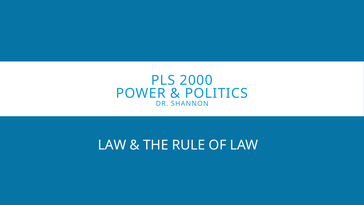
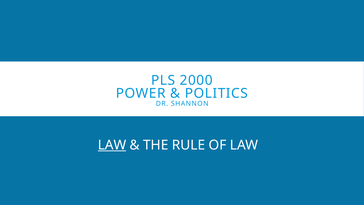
LAW at (112, 145) underline: none -> present
